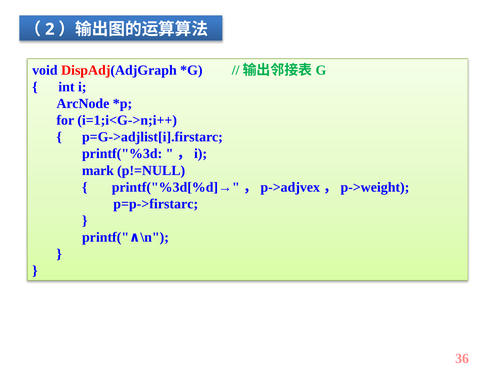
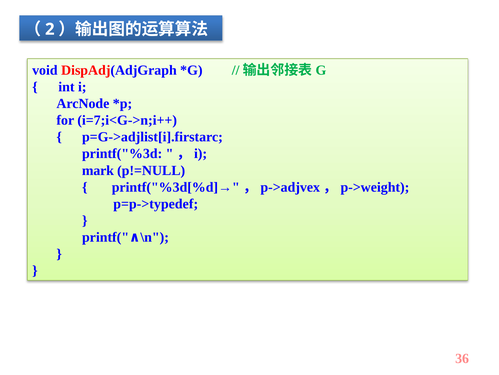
i=1;i<G->n;i++: i=1;i<G->n;i++ -> i=7;i<G->n;i++
p=p->firstarc: p=p->firstarc -> p=p->typedef
